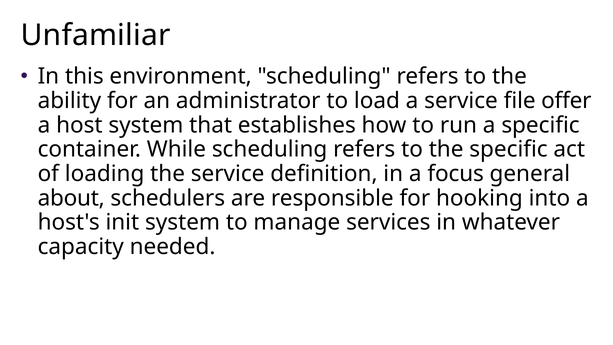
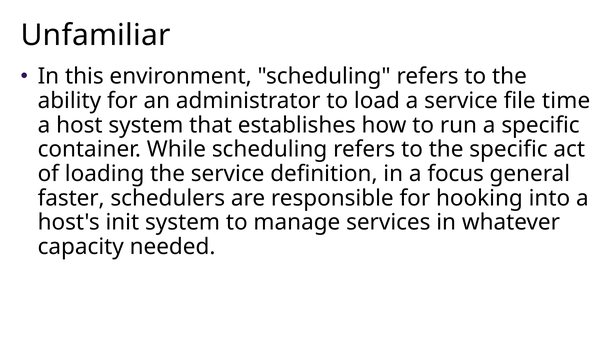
offer: offer -> time
about: about -> faster
